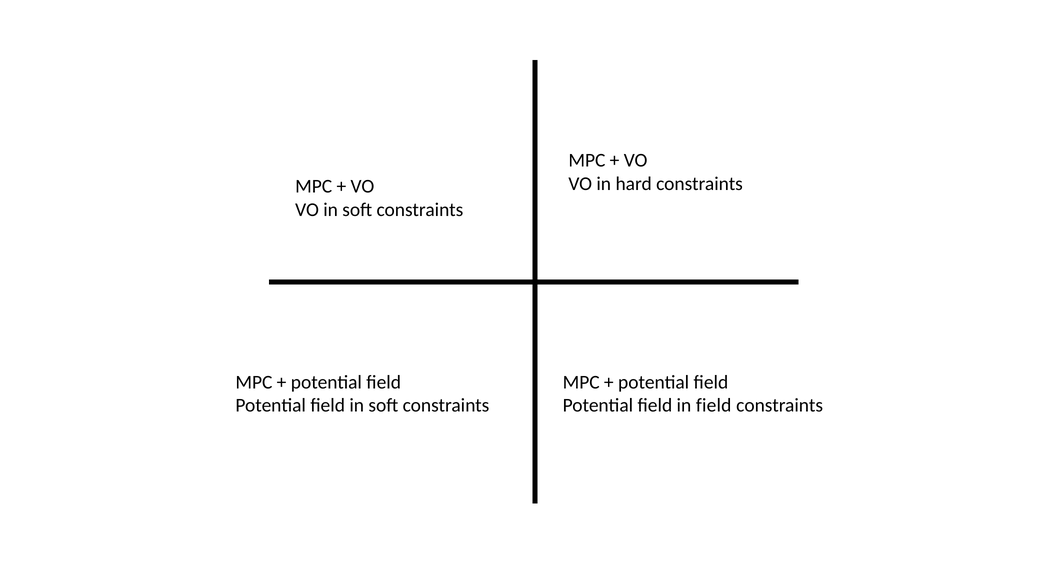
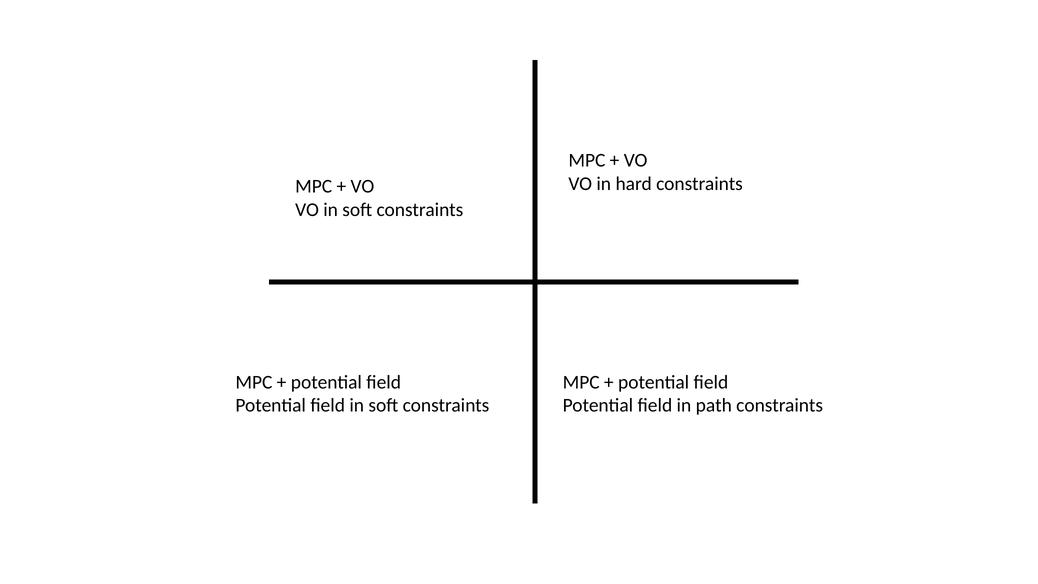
in field: field -> path
